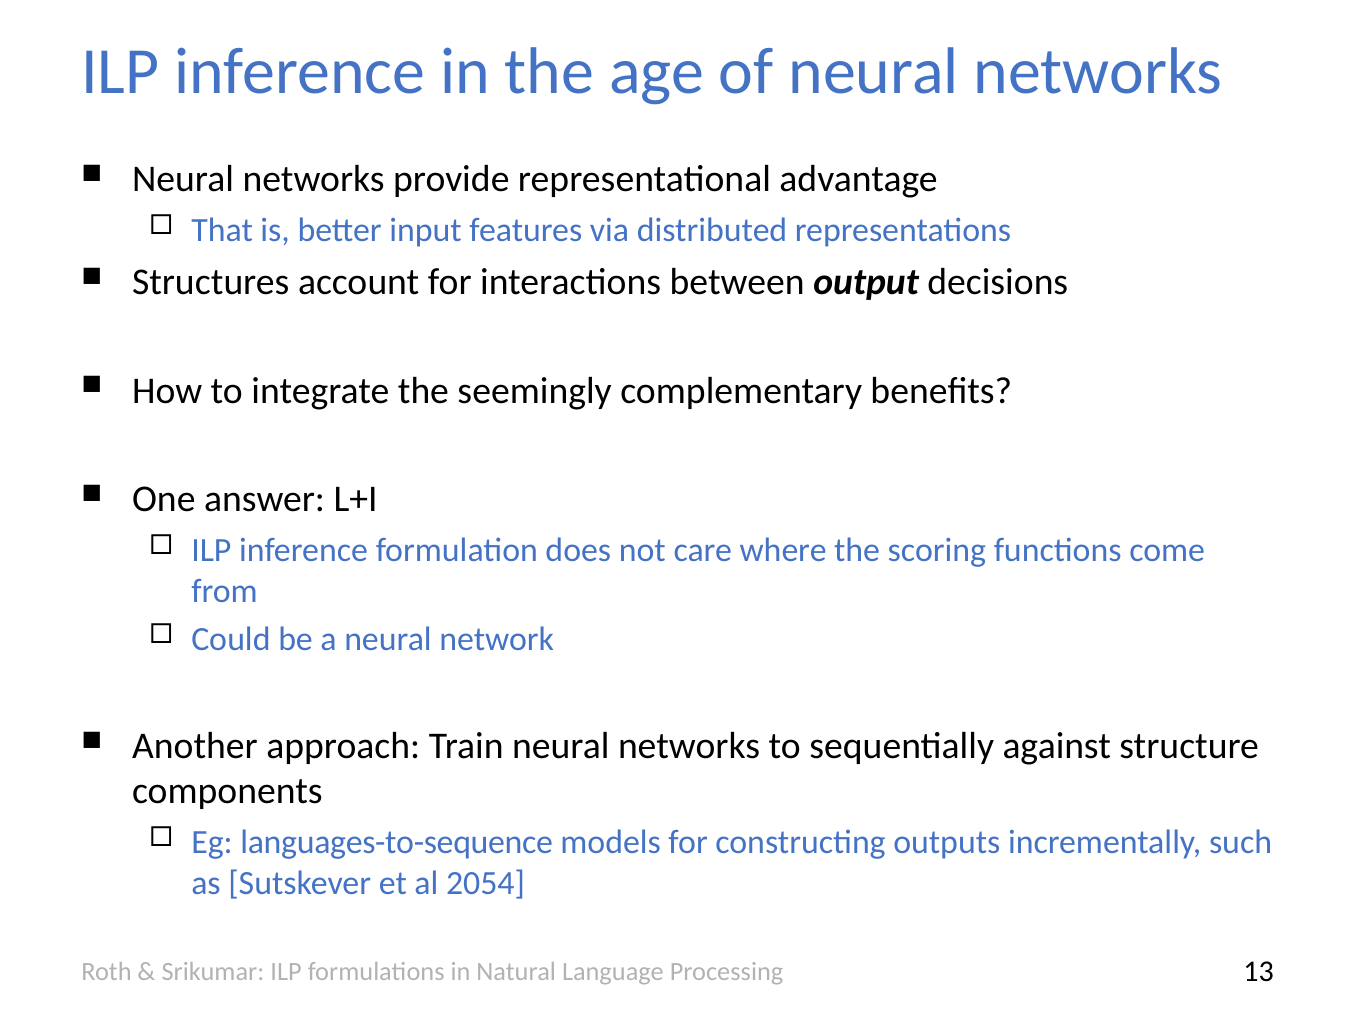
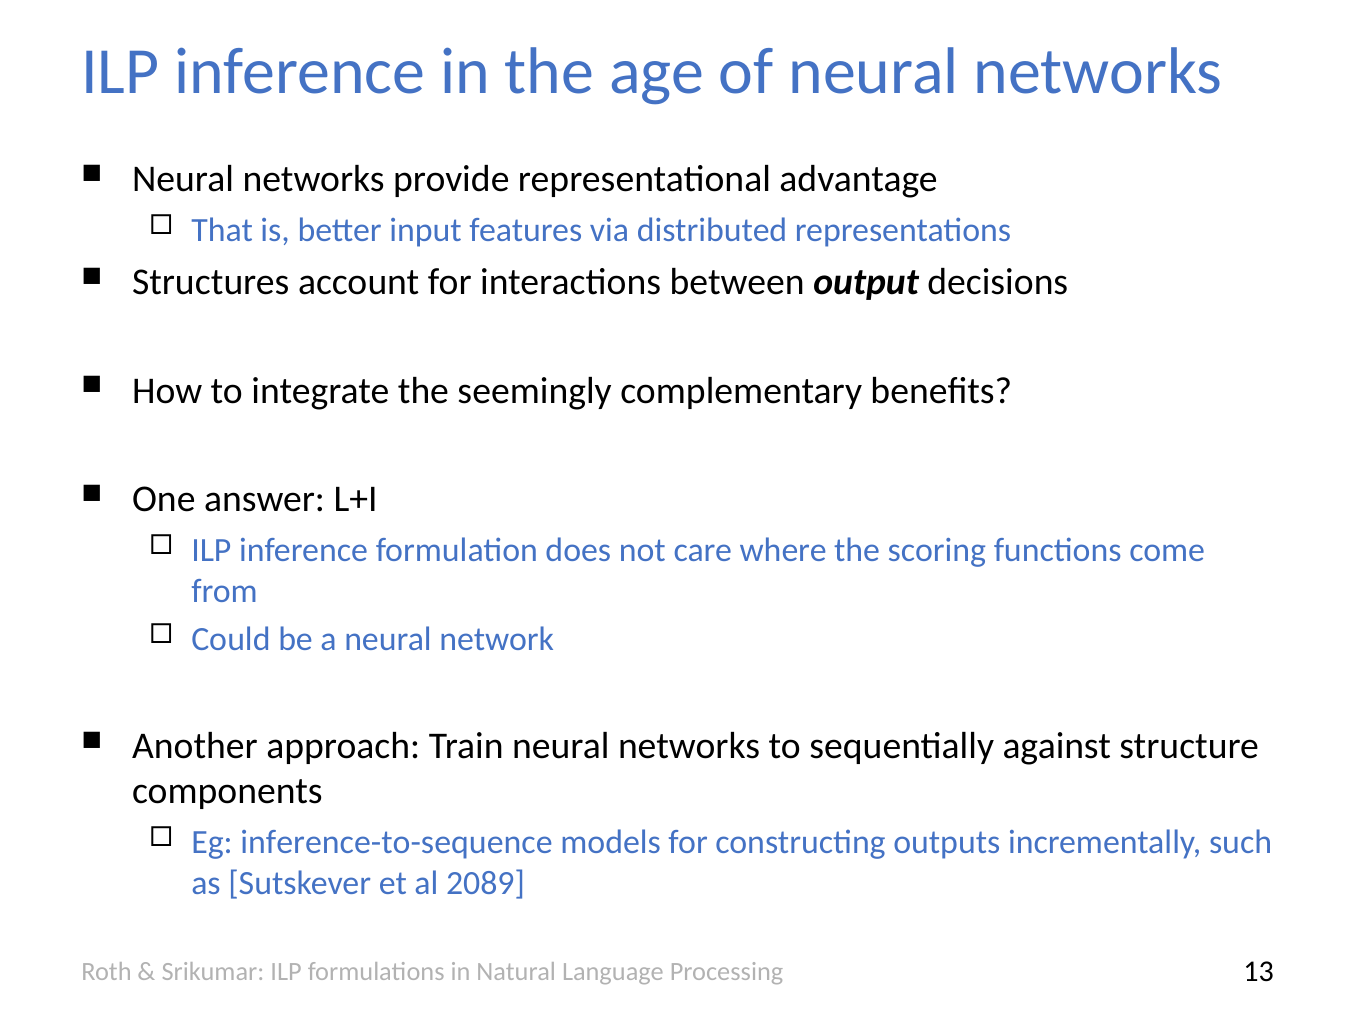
languages-to-sequence: languages-to-sequence -> inference-to-sequence
2054: 2054 -> 2089
